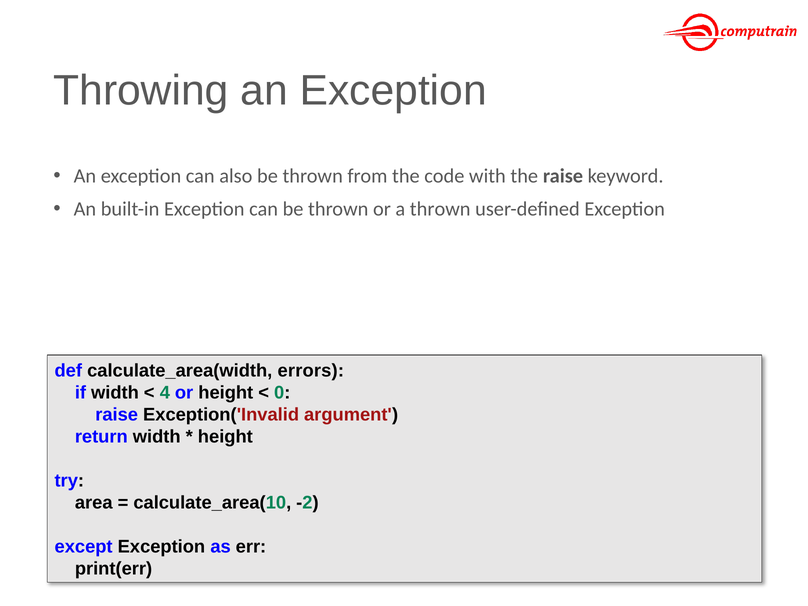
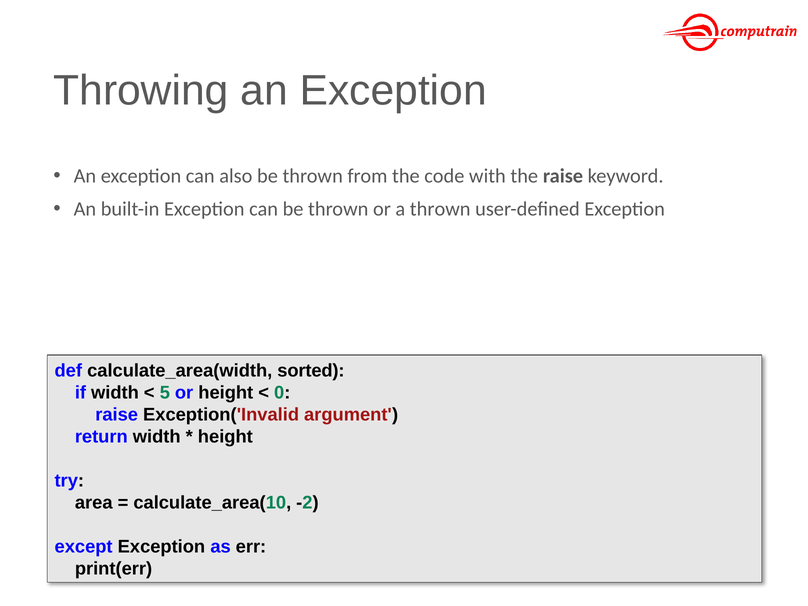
errors: errors -> sorted
4: 4 -> 5
